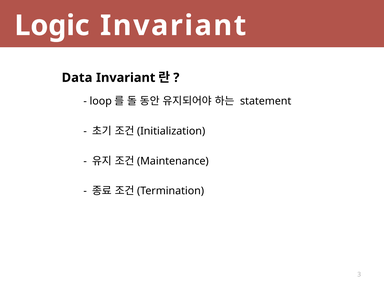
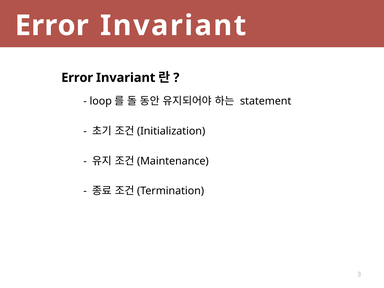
Logic at (52, 26): Logic -> Error
Data at (77, 78): Data -> Error
